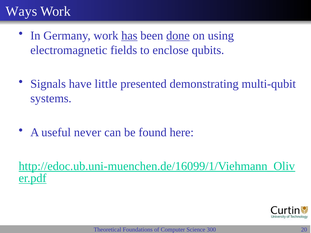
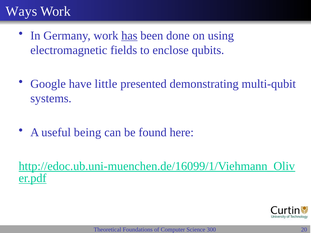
done underline: present -> none
Signals: Signals -> Google
never: never -> being
